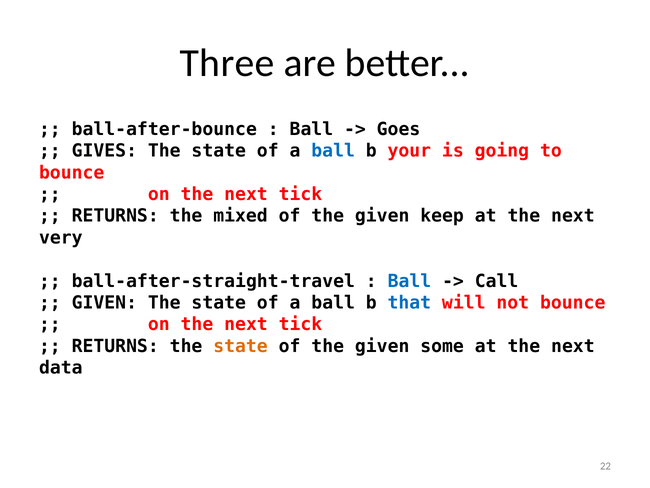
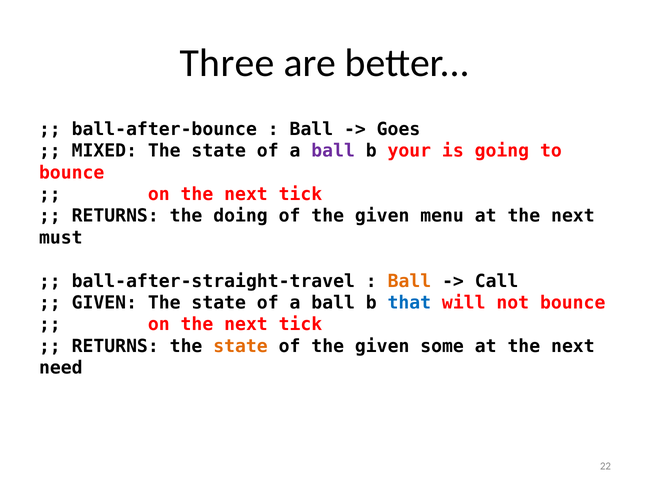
GIVES: GIVES -> MIXED
ball at (333, 151) colour: blue -> purple
mixed: mixed -> doing
keep: keep -> menu
very: very -> must
Ball at (409, 281) colour: blue -> orange
data: data -> need
